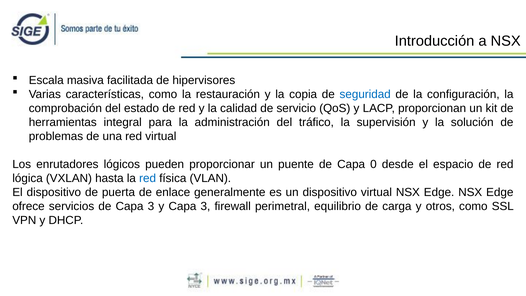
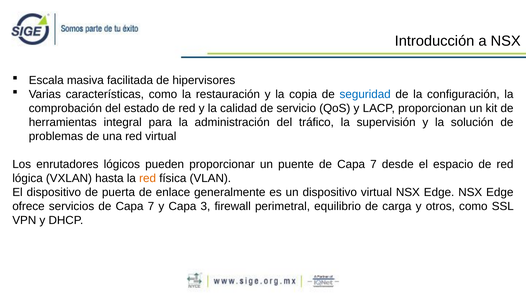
puente de Capa 0: 0 -> 7
red at (148, 178) colour: blue -> orange
servicios de Capa 3: 3 -> 7
